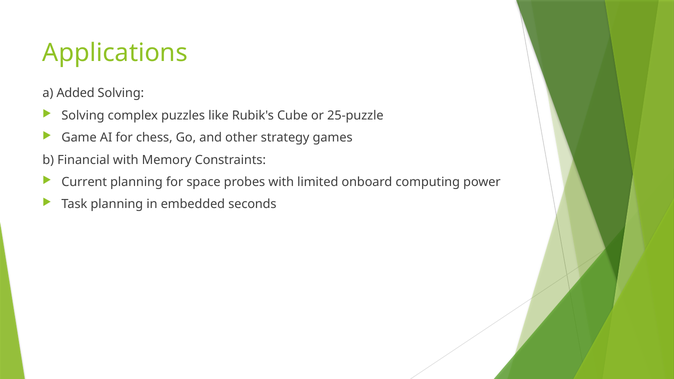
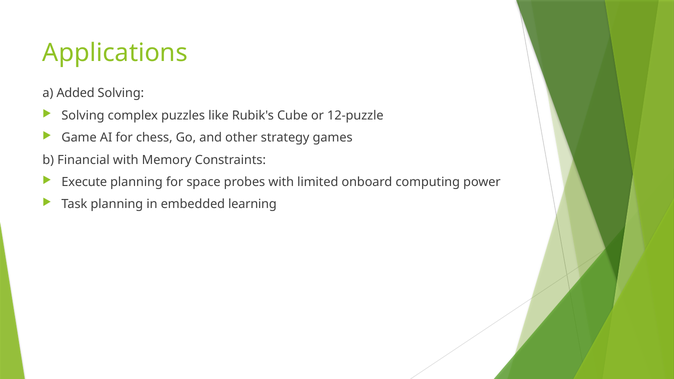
25-puzzle: 25-puzzle -> 12-puzzle
Current: Current -> Execute
seconds: seconds -> learning
